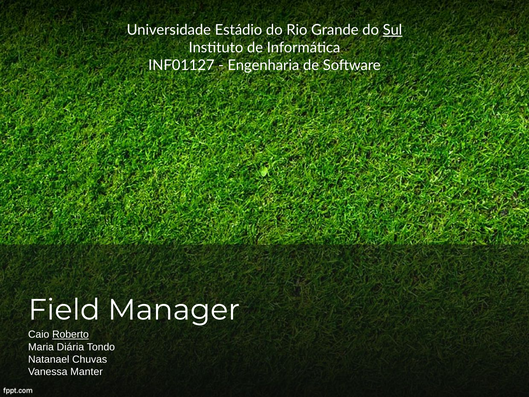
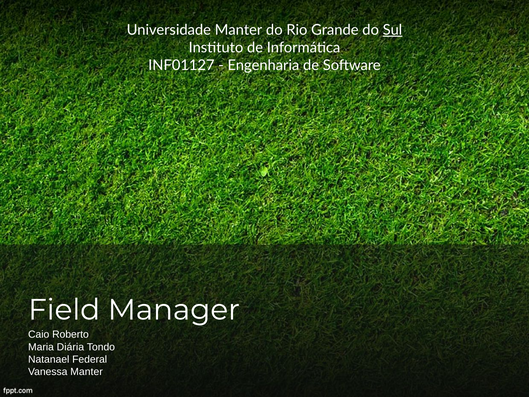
Universidade Estádio: Estádio -> Manter
Roberto underline: present -> none
Chuvas: Chuvas -> Federal
